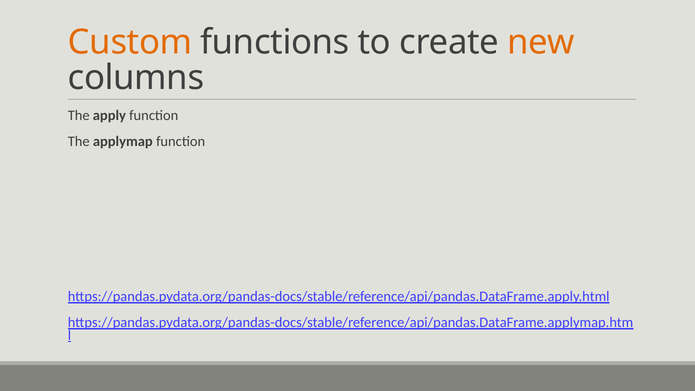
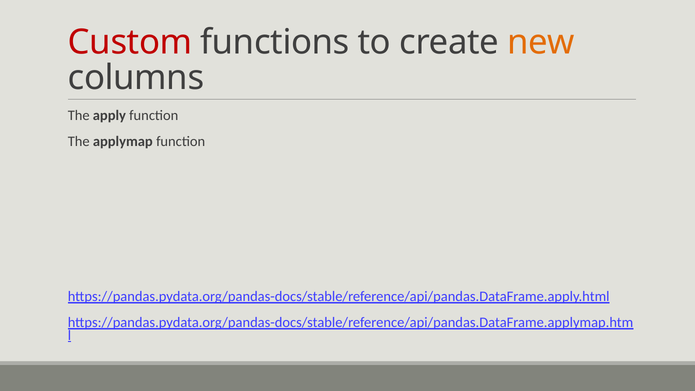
Custom colour: orange -> red
